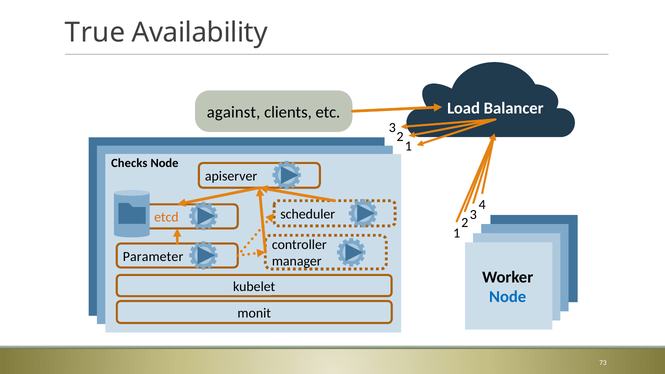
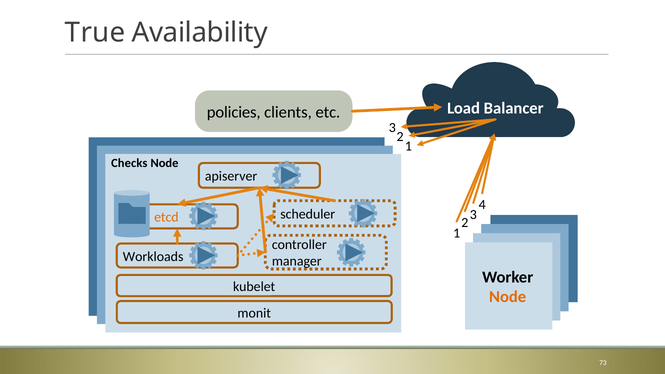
against: against -> policies
Parameter: Parameter -> Workloads
Node at (508, 297) colour: blue -> orange
